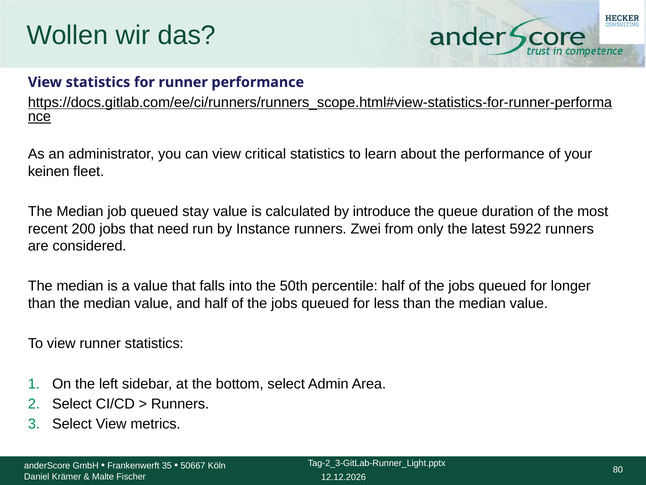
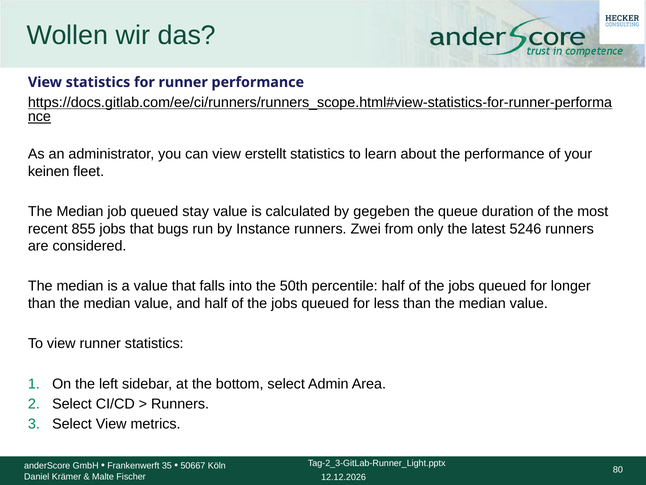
critical: critical -> erstellt
introduce: introduce -> gegeben
200: 200 -> 855
need: need -> bugs
5922: 5922 -> 5246
